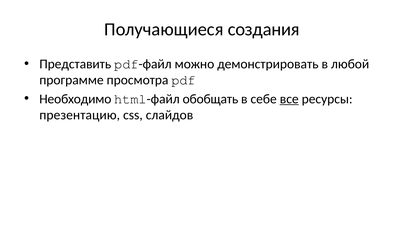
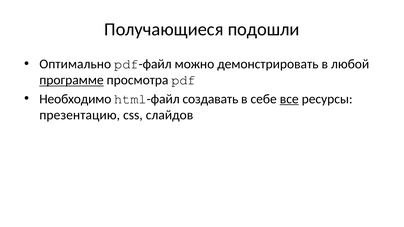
создания: создания -> подошли
Представить: Представить -> Оптимально
программе underline: none -> present
обобщать: обобщать -> создавать
